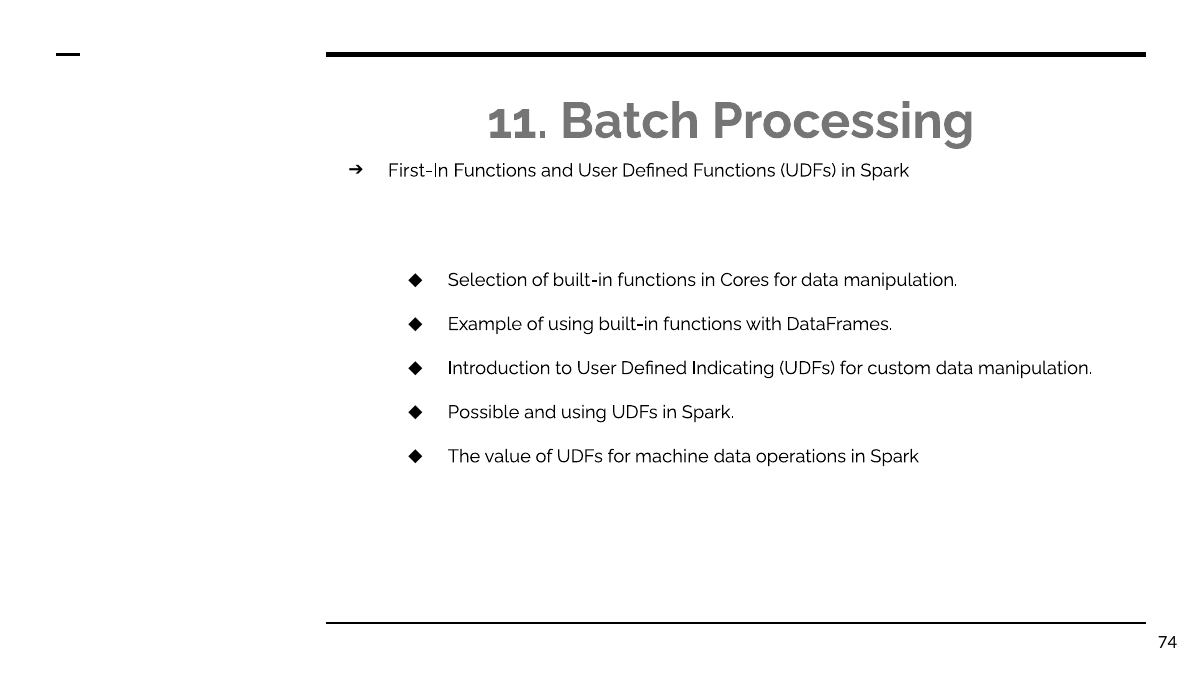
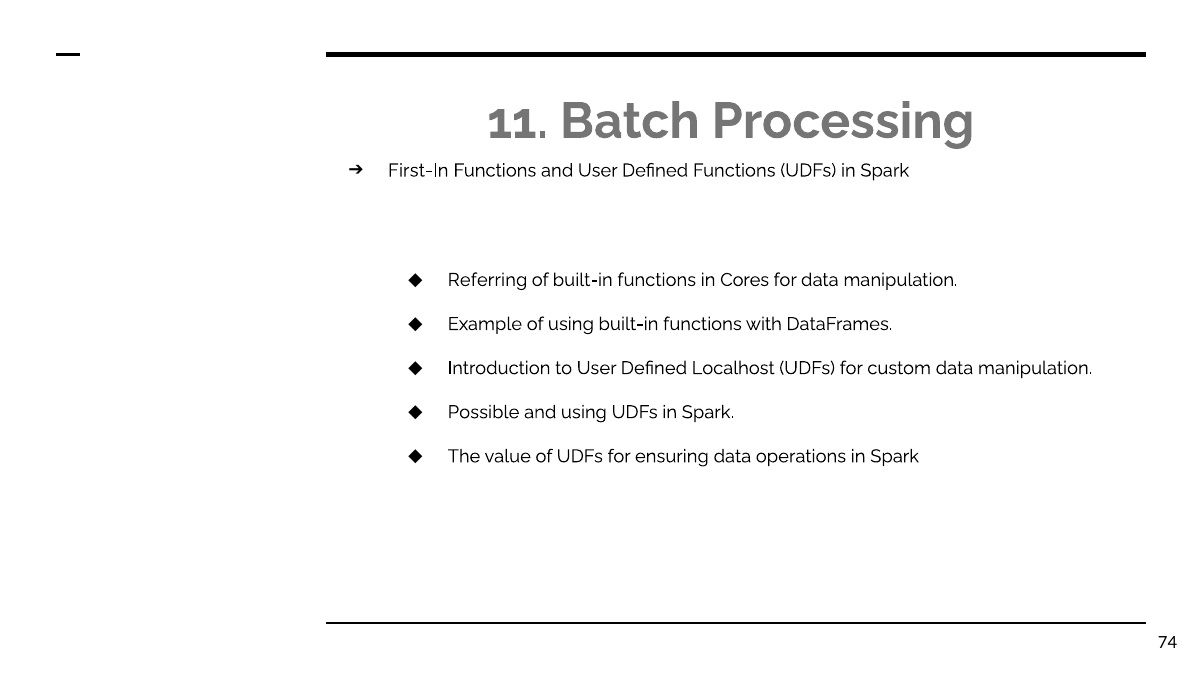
Selection: Selection -> Referring
Indicating: Indicating -> Localhost
machine: machine -> ensuring
